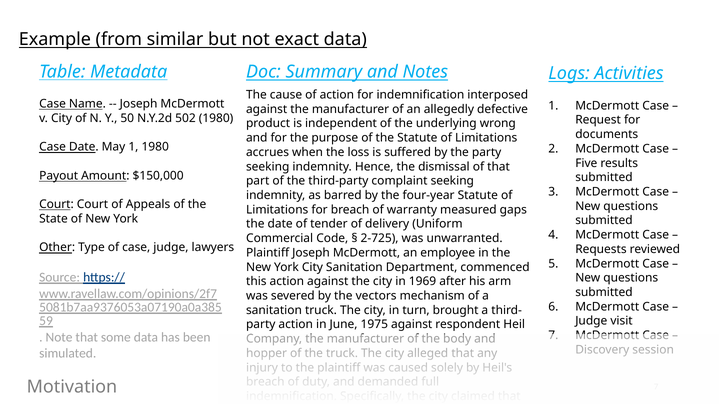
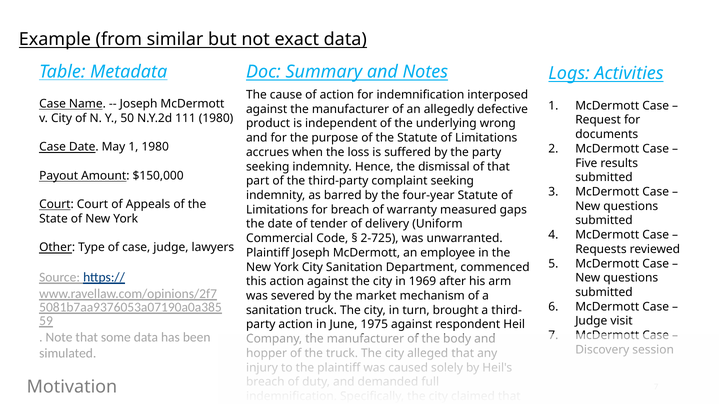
502: 502 -> 111
vectors: vectors -> market
